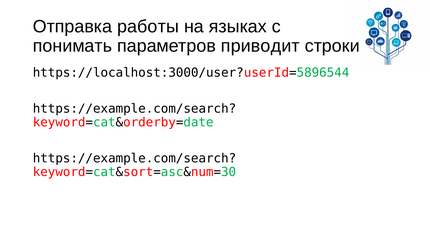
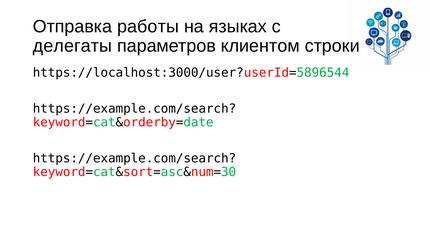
понимать: понимать -> делегаты
приводит: приводит -> клиентом
